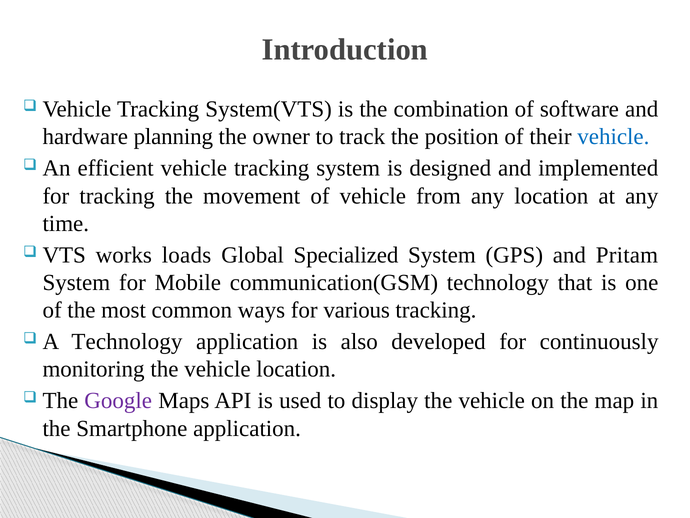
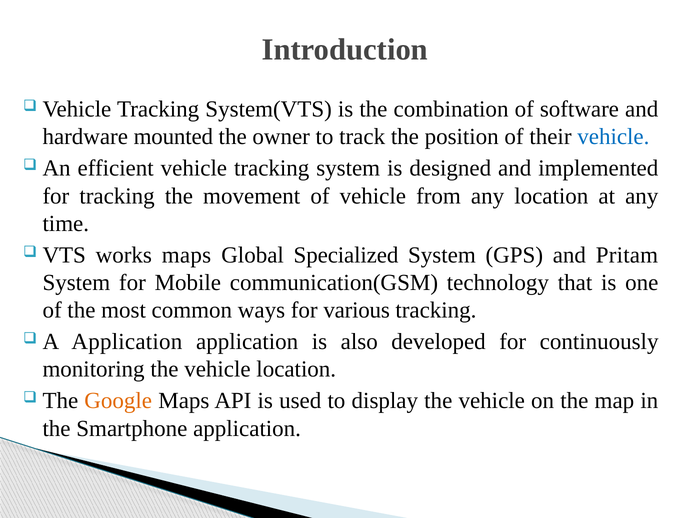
planning: planning -> mounted
works loads: loads -> maps
A Technology: Technology -> Application
Google colour: purple -> orange
